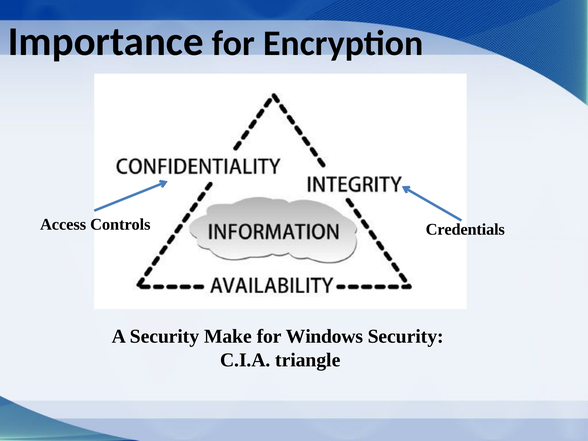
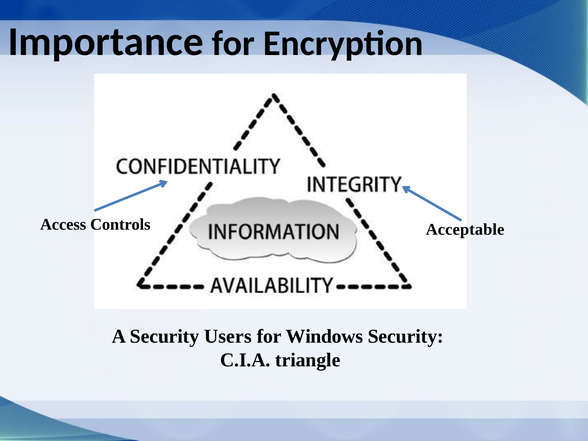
Credentials: Credentials -> Acceptable
Make: Make -> Users
